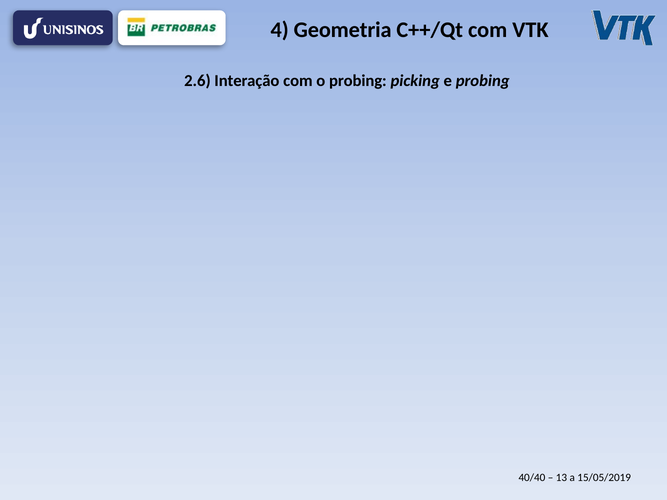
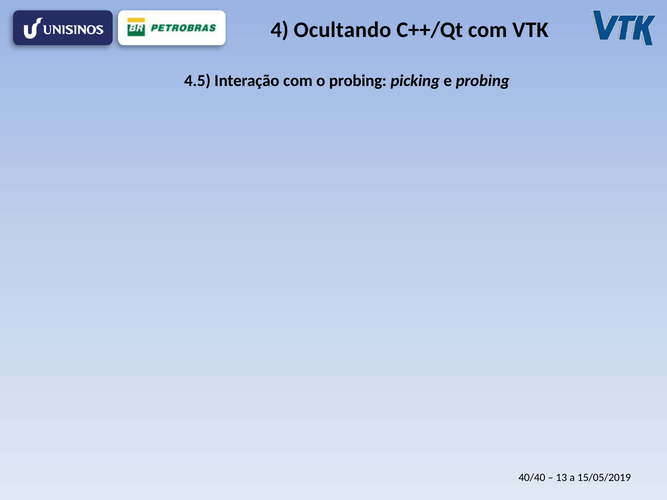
Geometria: Geometria -> Ocultando
2.6: 2.6 -> 4.5
